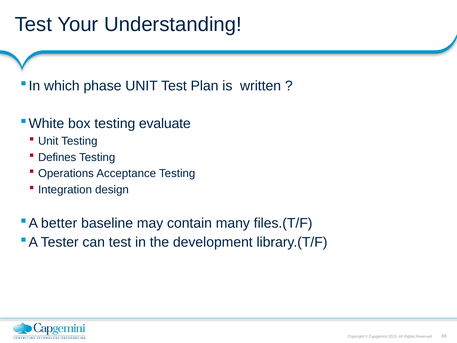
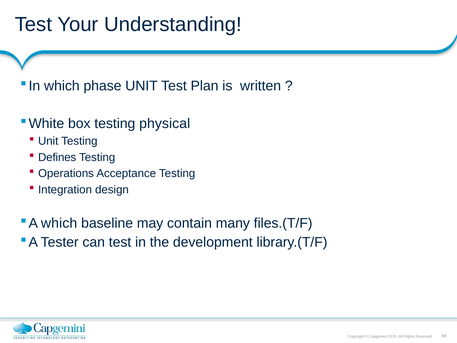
evaluate: evaluate -> physical
better at (59, 223): better -> which
